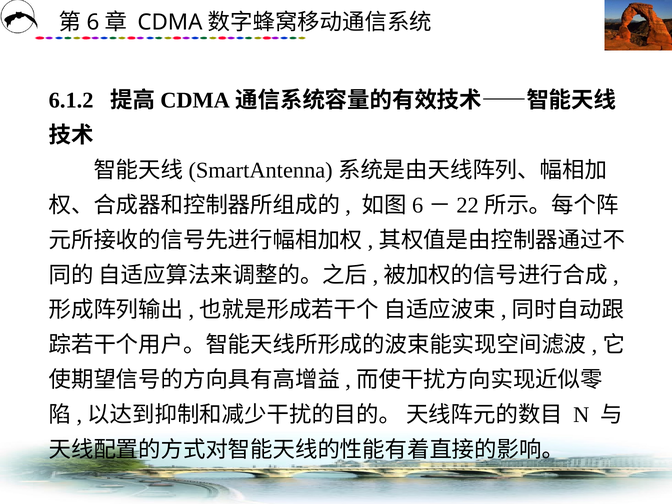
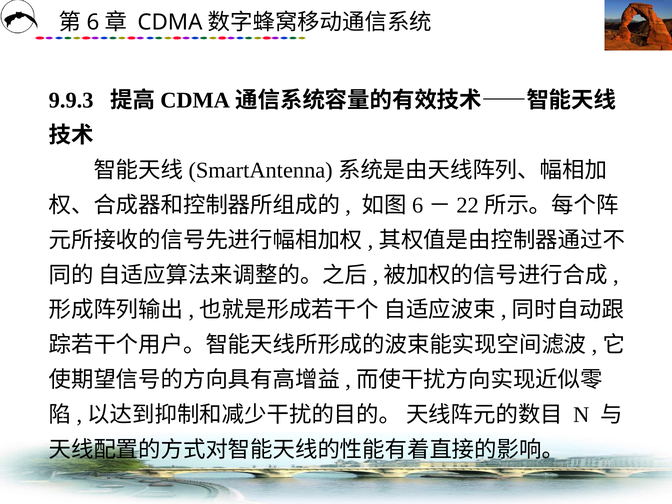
6.1.2: 6.1.2 -> 9.9.3
